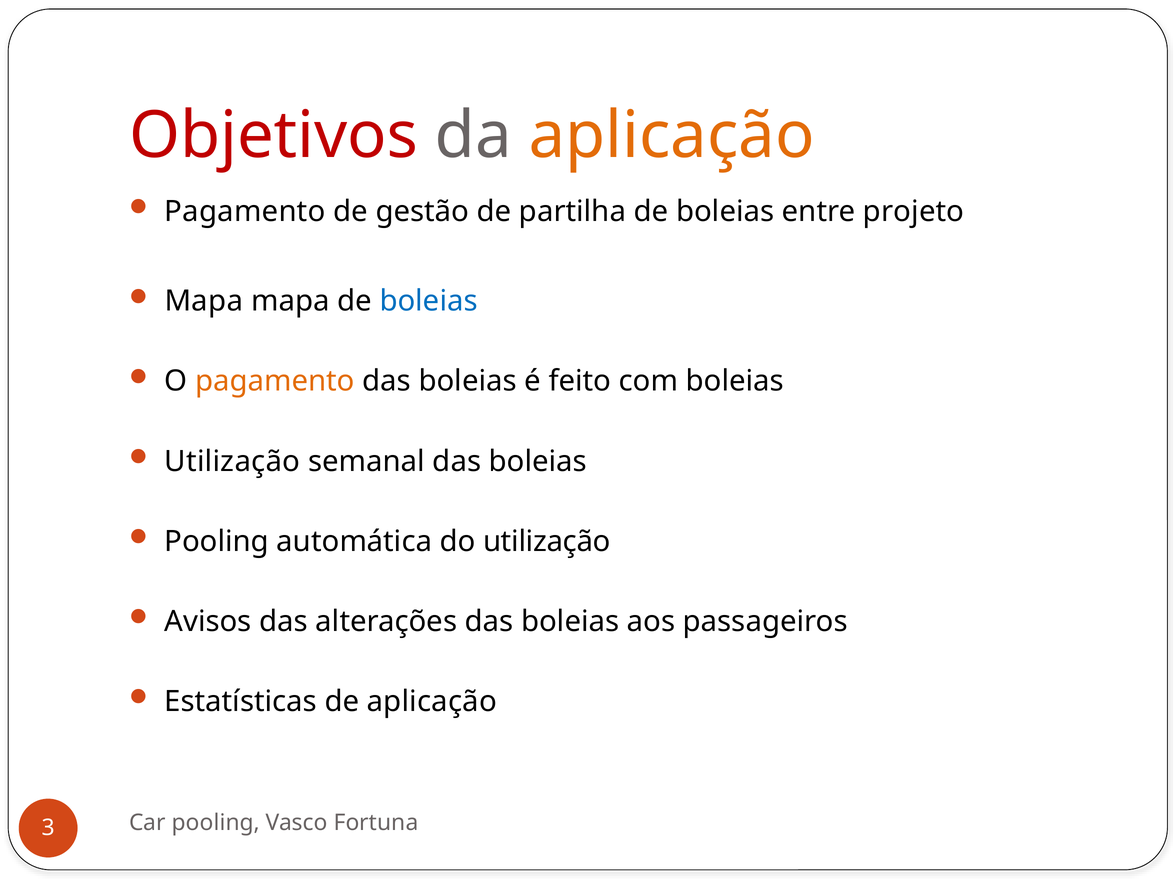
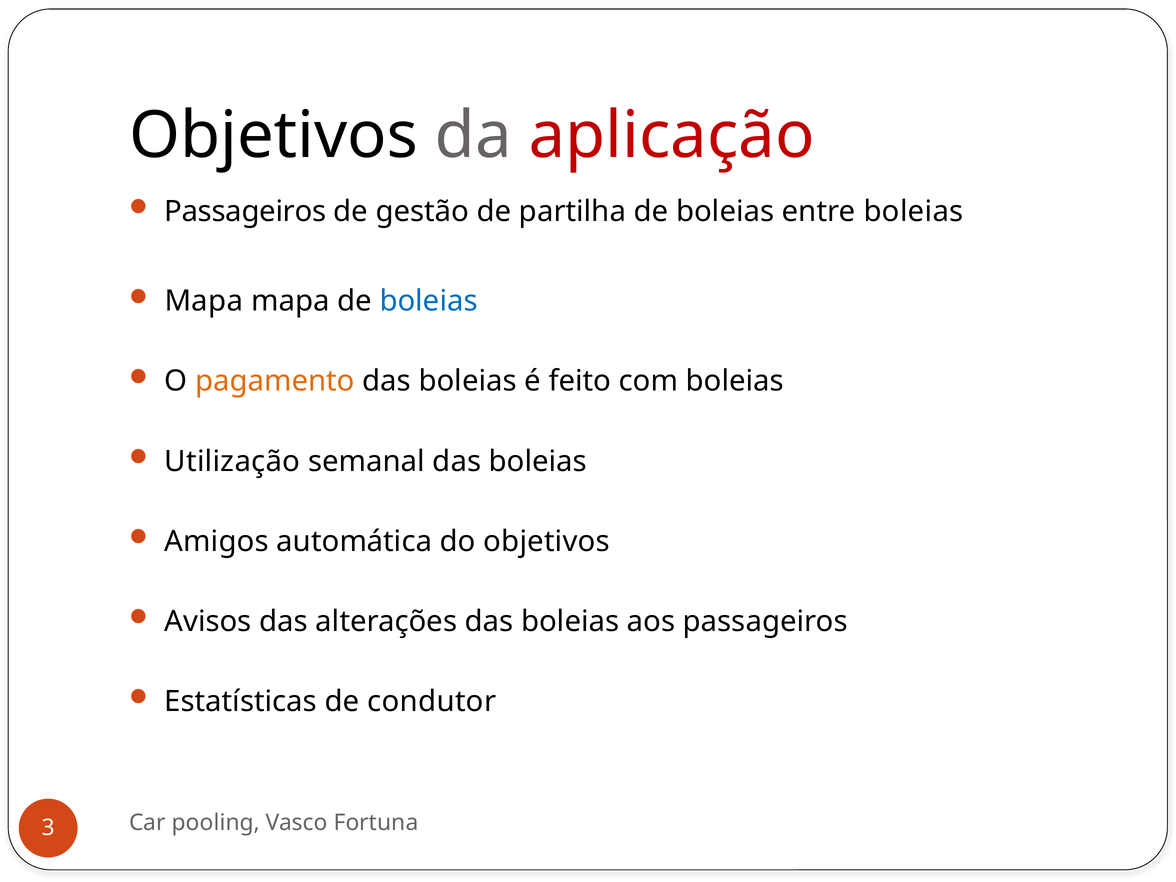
Objetivos at (274, 136) colour: red -> black
aplicação at (672, 136) colour: orange -> red
Pagamento at (245, 212): Pagamento -> Passageiros
entre projeto: projeto -> boleias
Pooling at (217, 541): Pooling -> Amigos
do utilização: utilização -> objetivos
de aplicação: aplicação -> condutor
